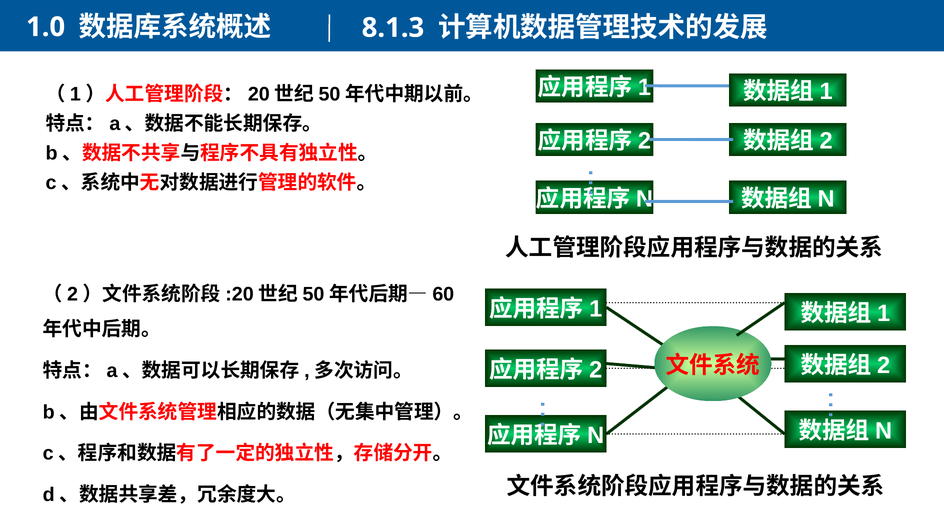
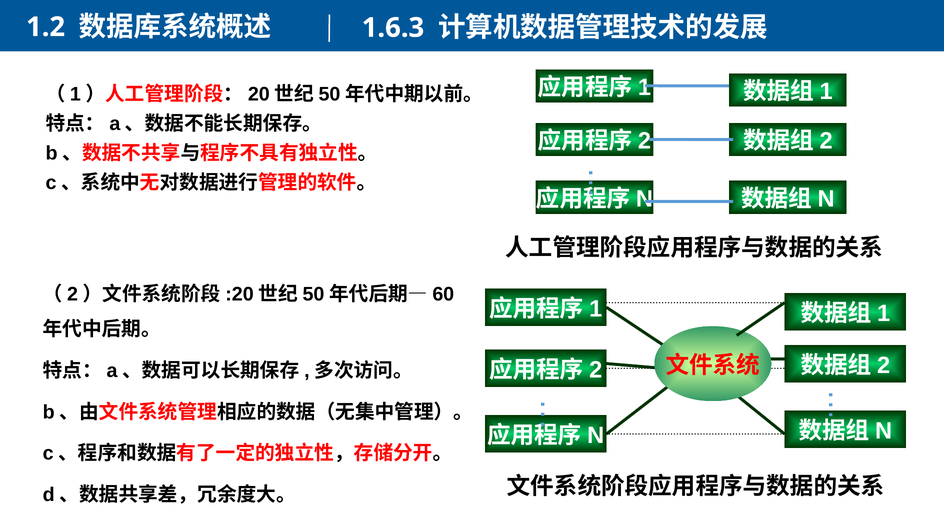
1.0: 1.0 -> 1.2
8.1.3: 8.1.3 -> 1.6.3
